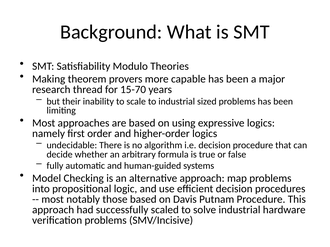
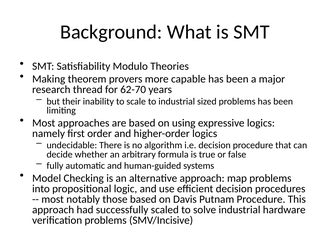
15-70: 15-70 -> 62-70
